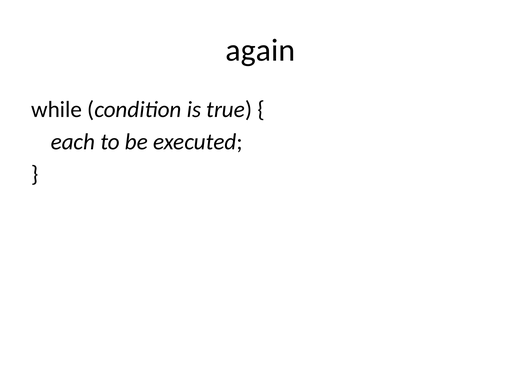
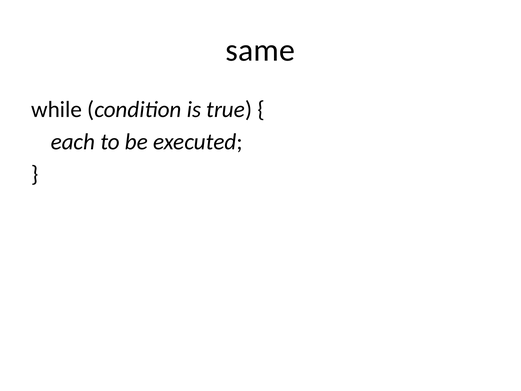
again: again -> same
